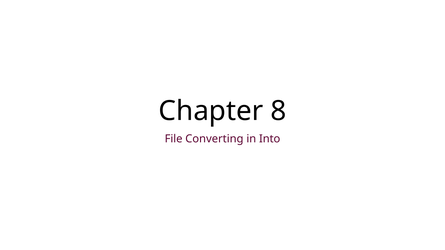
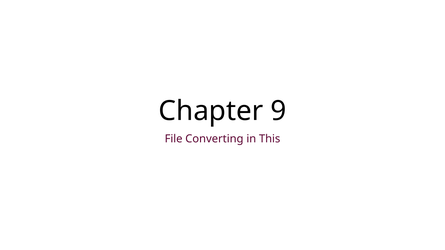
8: 8 -> 9
Into: Into -> This
